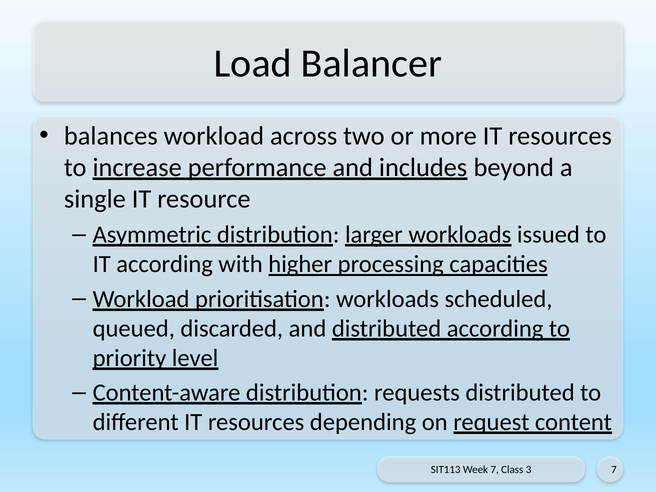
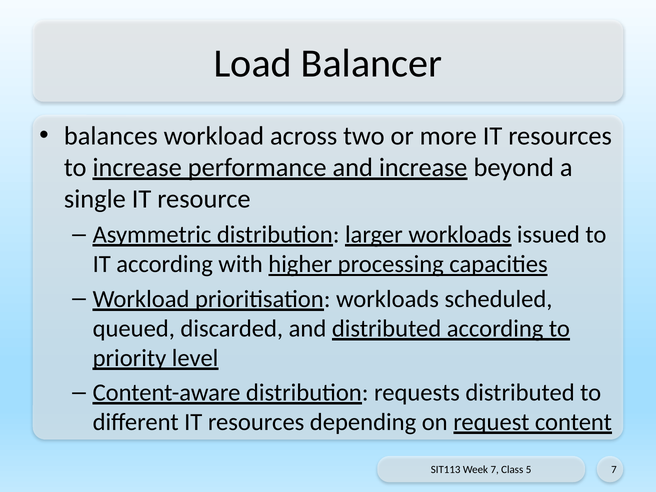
and includes: includes -> increase
3: 3 -> 5
